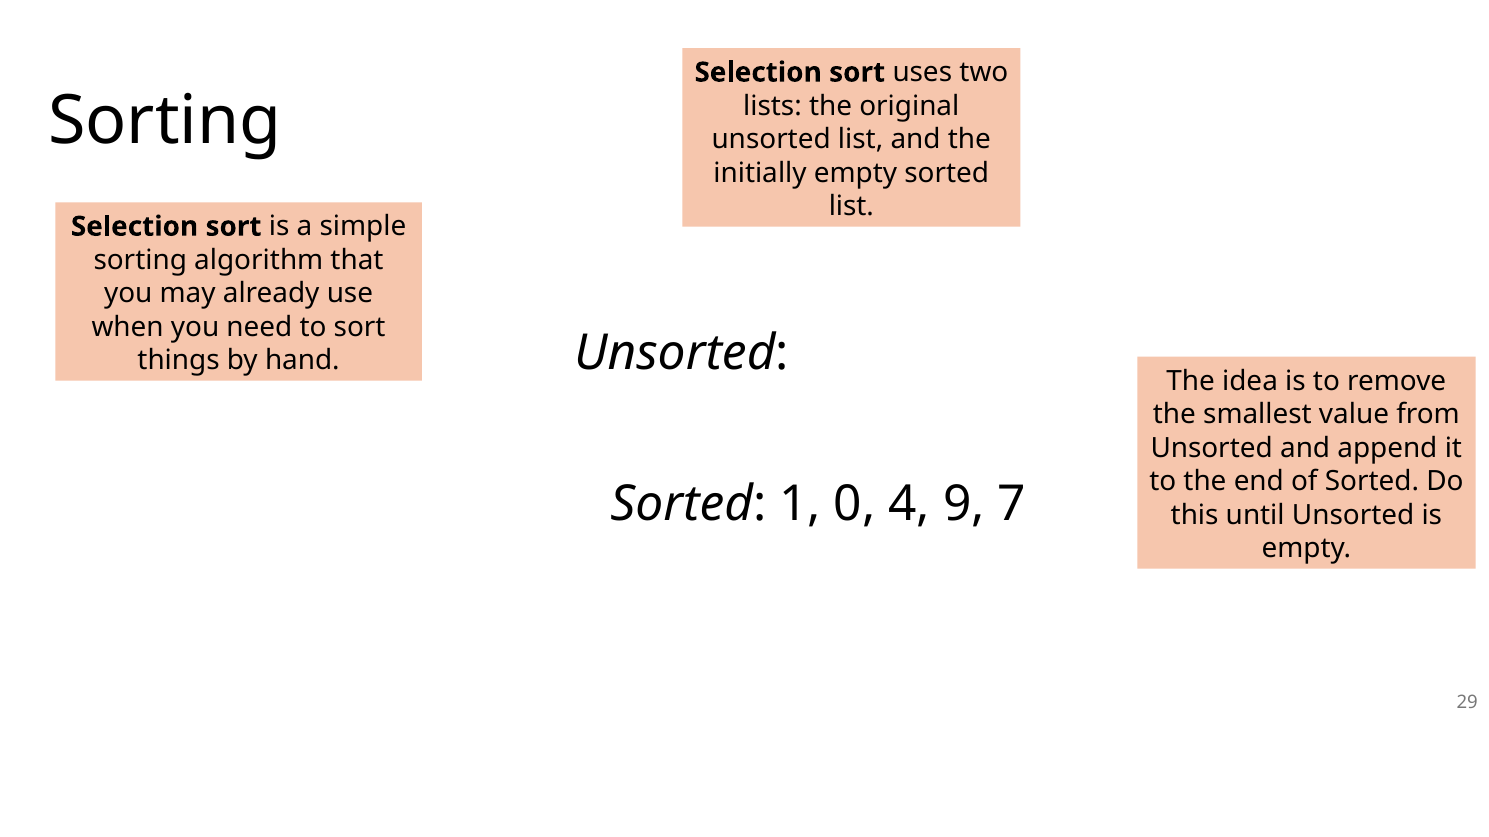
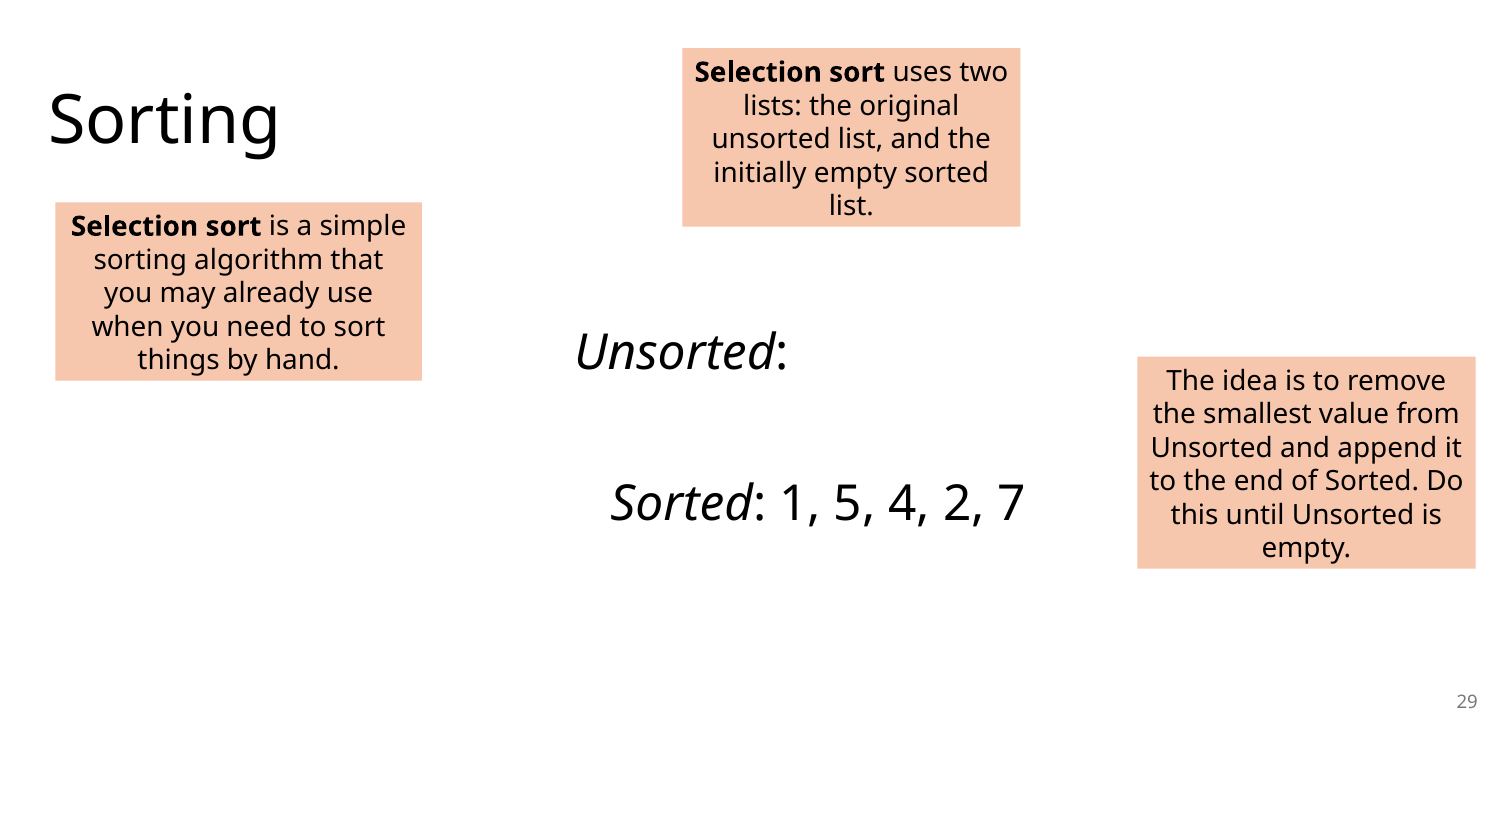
0: 0 -> 5
9: 9 -> 2
